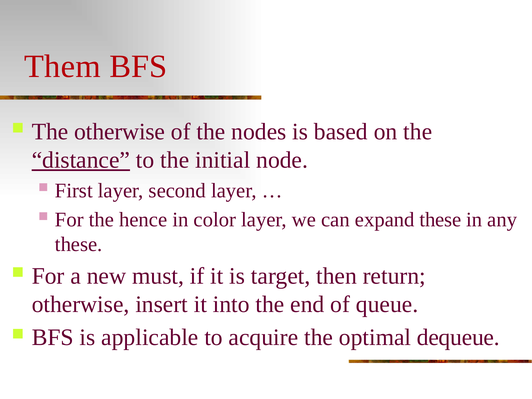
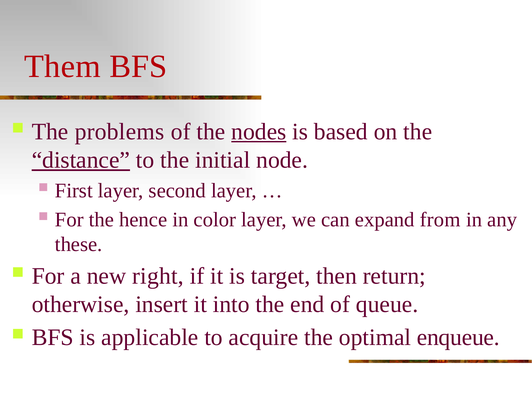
The otherwise: otherwise -> problems
nodes underline: none -> present
expand these: these -> from
must: must -> right
dequeue: dequeue -> enqueue
